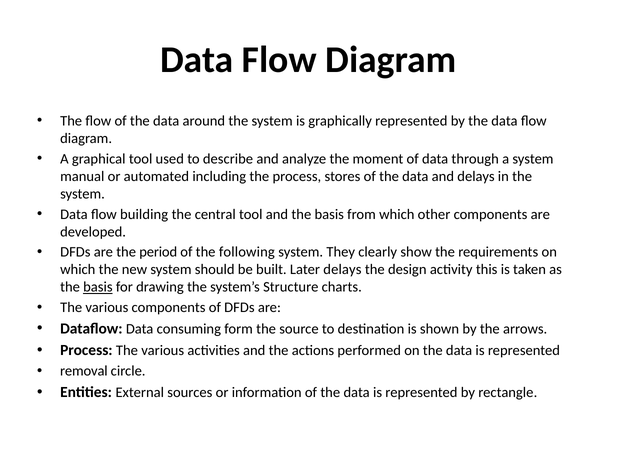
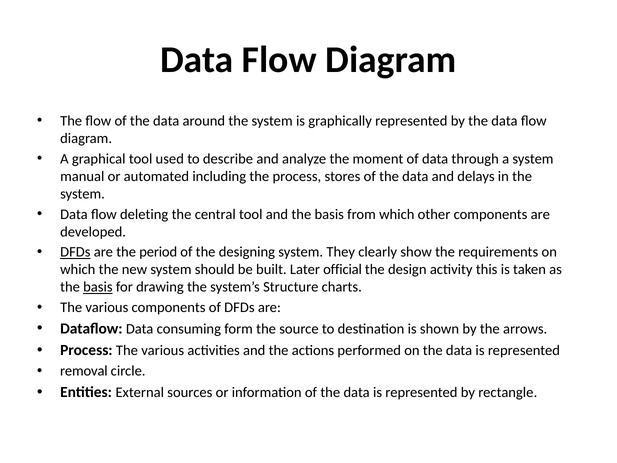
building: building -> deleting
DFDs at (75, 252) underline: none -> present
following: following -> designing
Later delays: delays -> official
